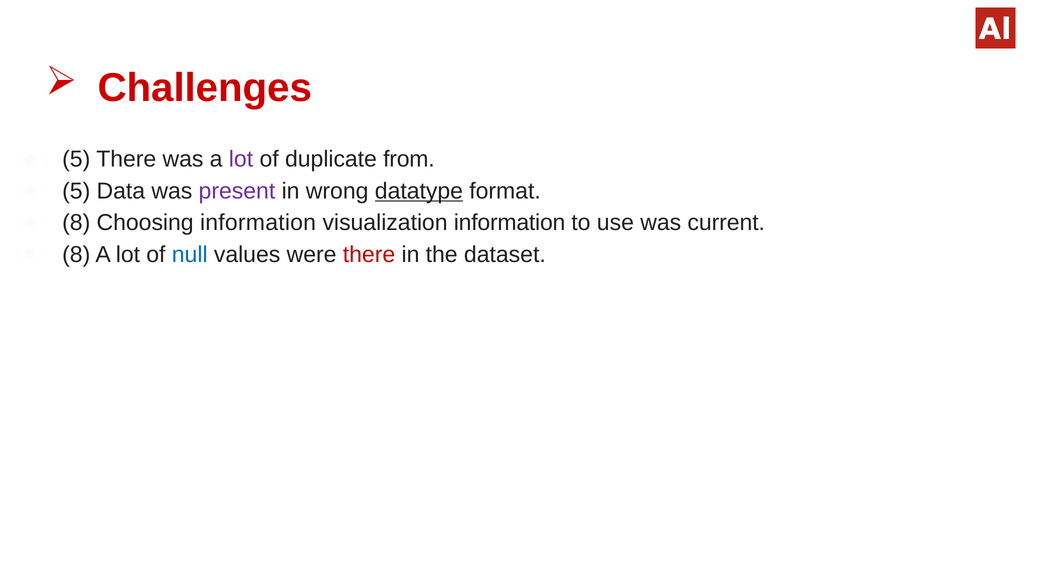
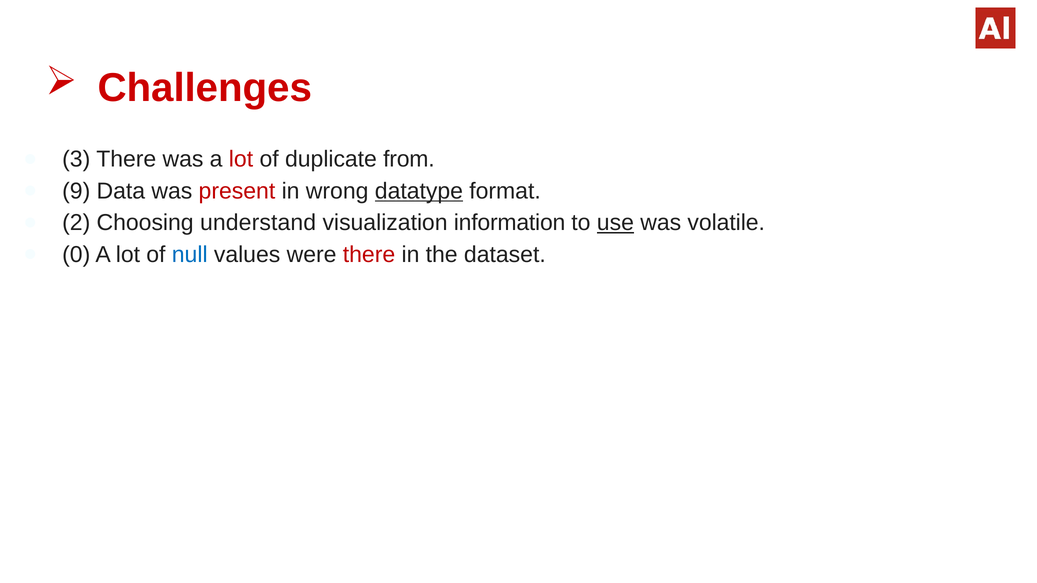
5 at (76, 159): 5 -> 3
lot at (241, 159) colour: purple -> red
5 at (76, 191): 5 -> 9
present colour: purple -> red
8 at (76, 223): 8 -> 2
Choosing information: information -> understand
use underline: none -> present
current: current -> volatile
8 at (76, 255): 8 -> 0
